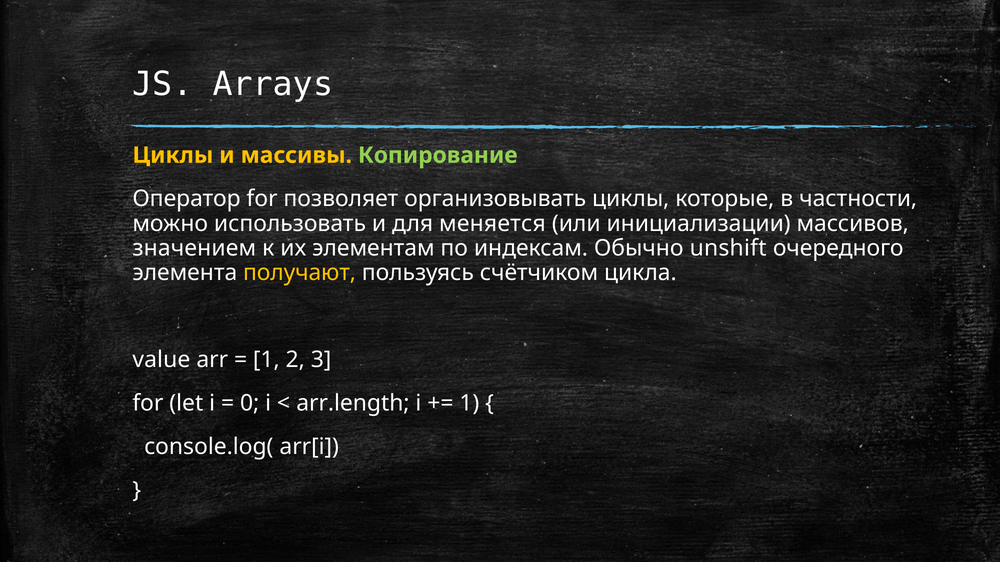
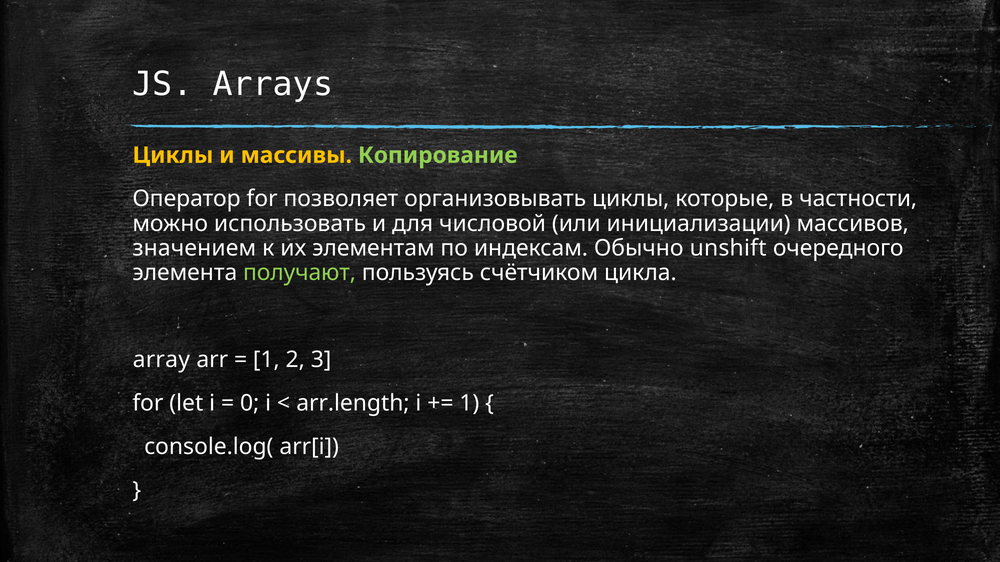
меняется: меняется -> числовой
получают colour: yellow -> light green
value: value -> array
